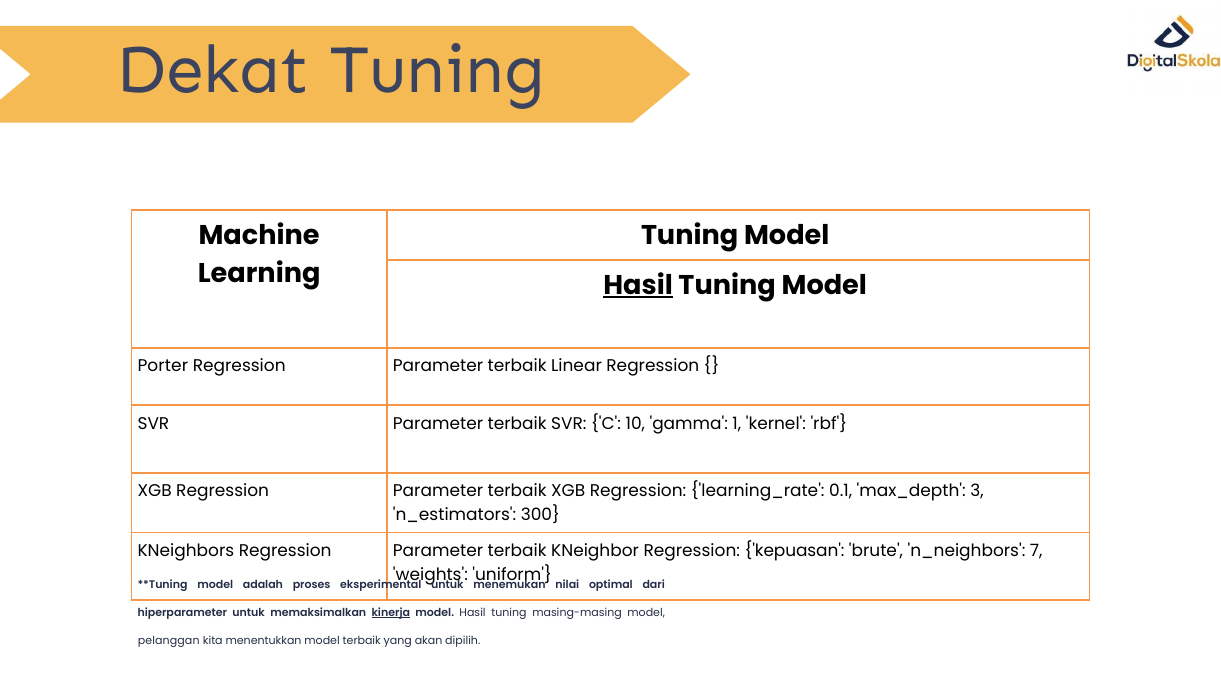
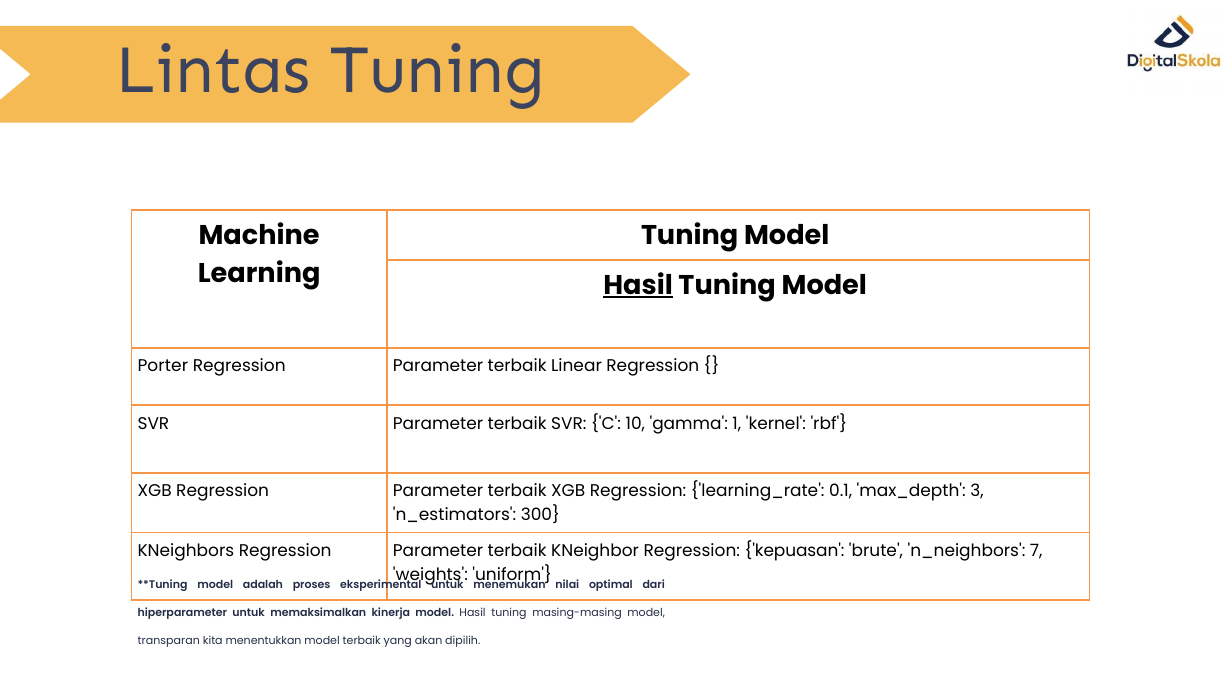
Dekat: Dekat -> Lintas
kinerja underline: present -> none
pelanggan: pelanggan -> transparan
